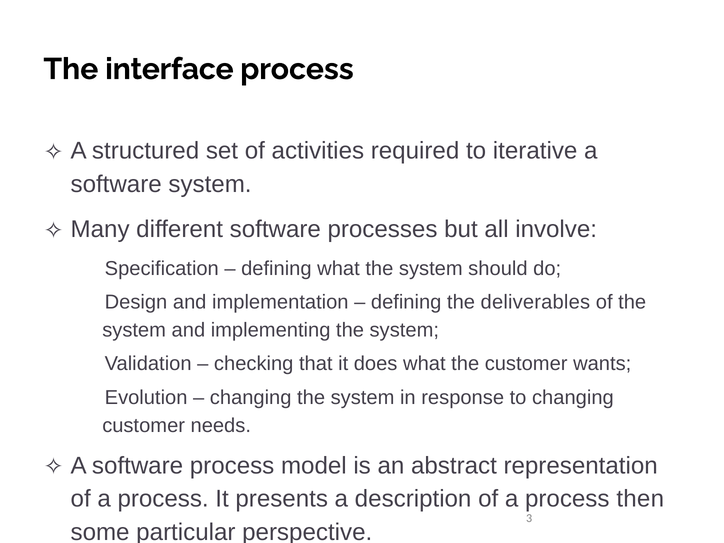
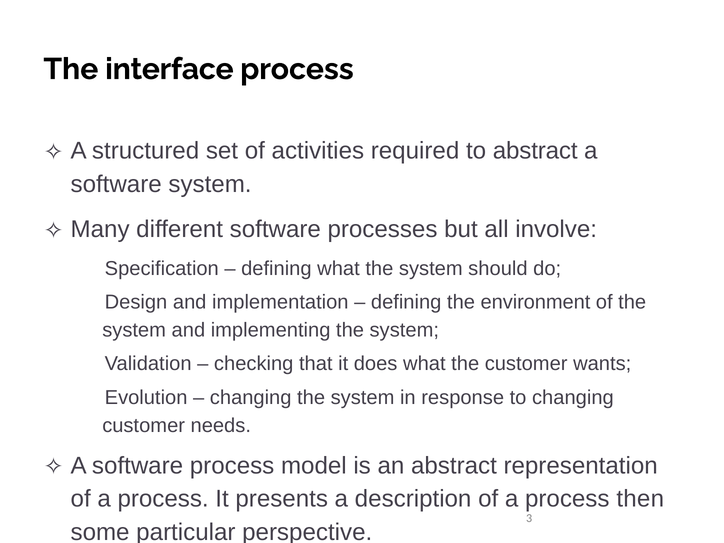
to iterative: iterative -> abstract
deliverables: deliverables -> environment
